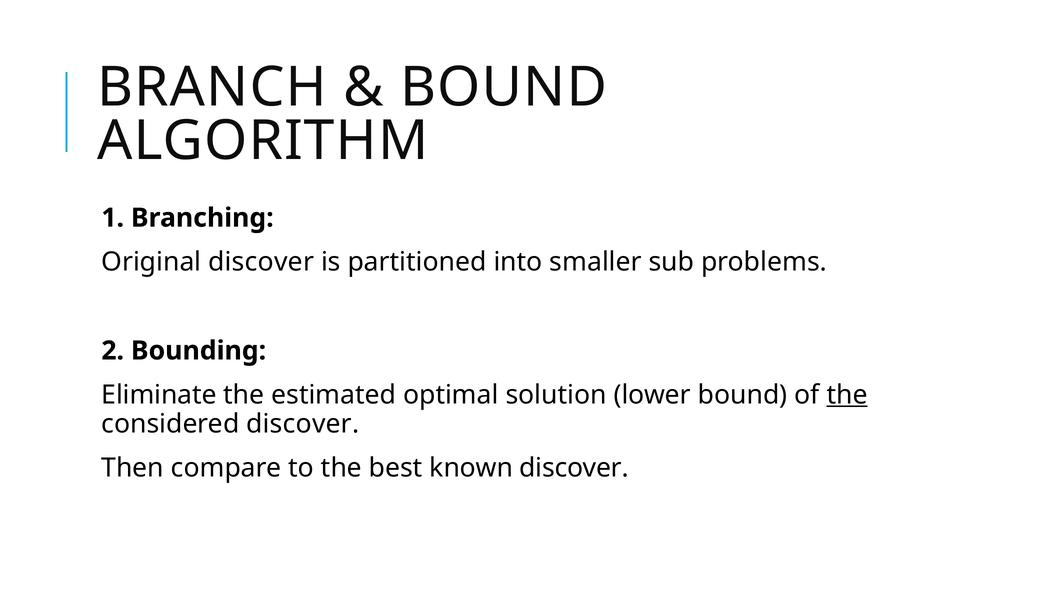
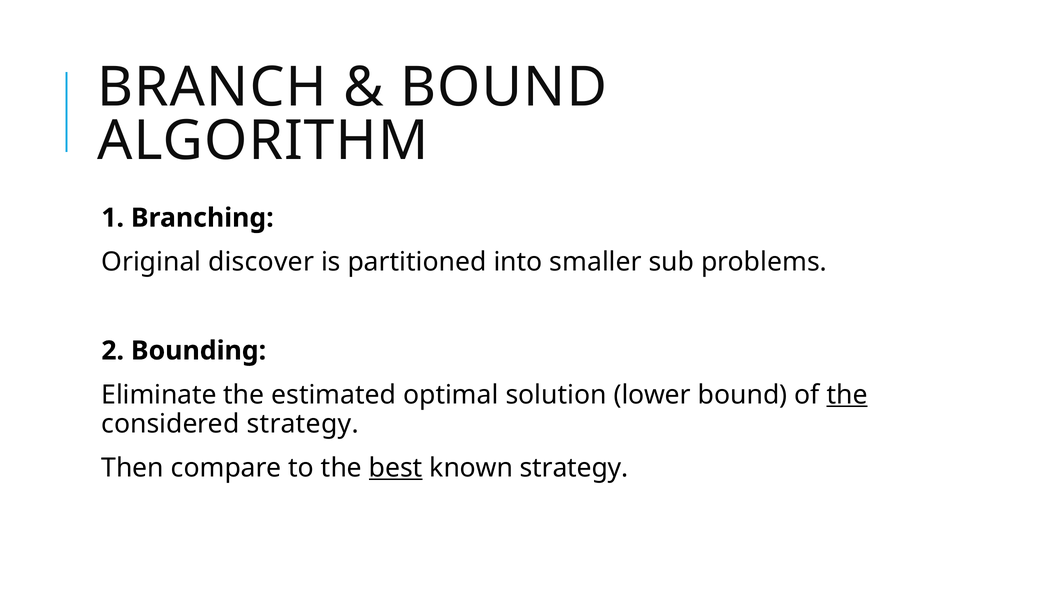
considered discover: discover -> strategy
best underline: none -> present
known discover: discover -> strategy
